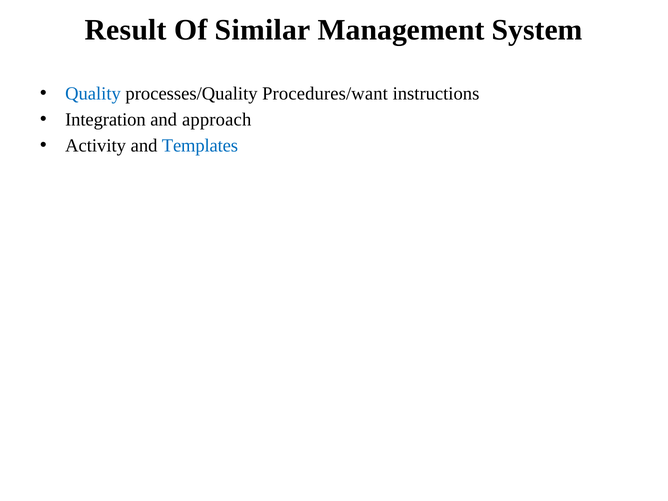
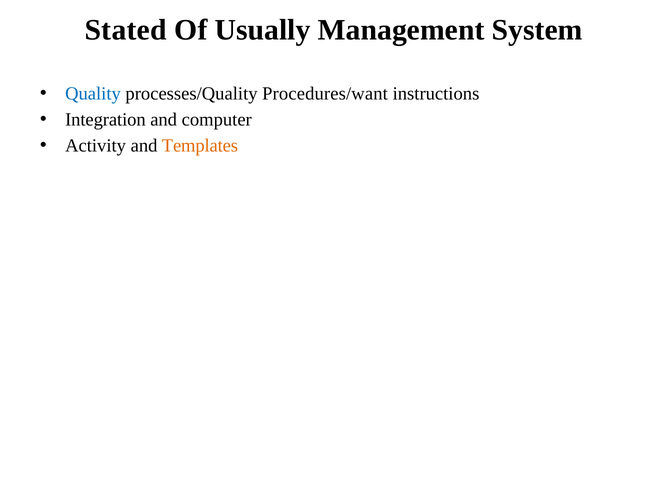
Result: Result -> Stated
Similar: Similar -> Usually
approach: approach -> computer
Templates colour: blue -> orange
